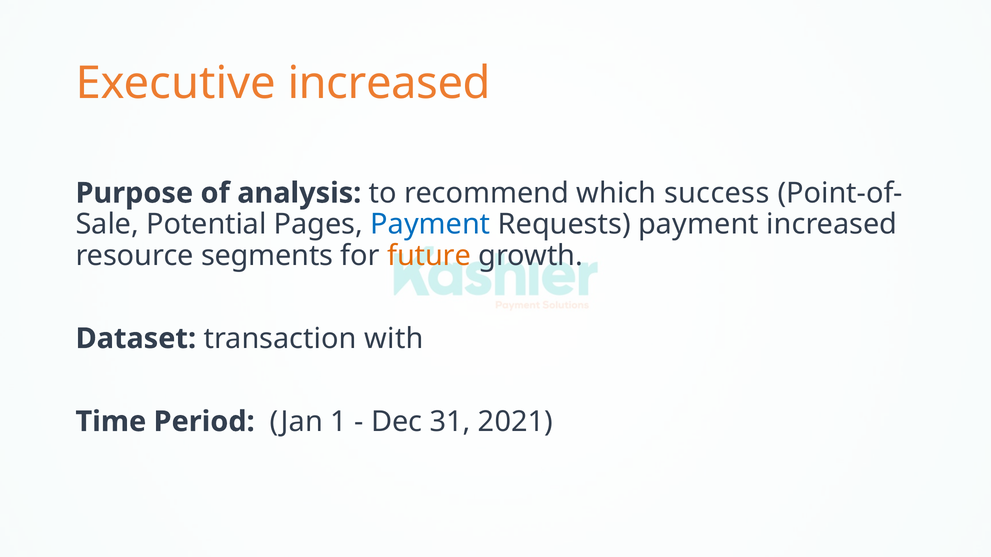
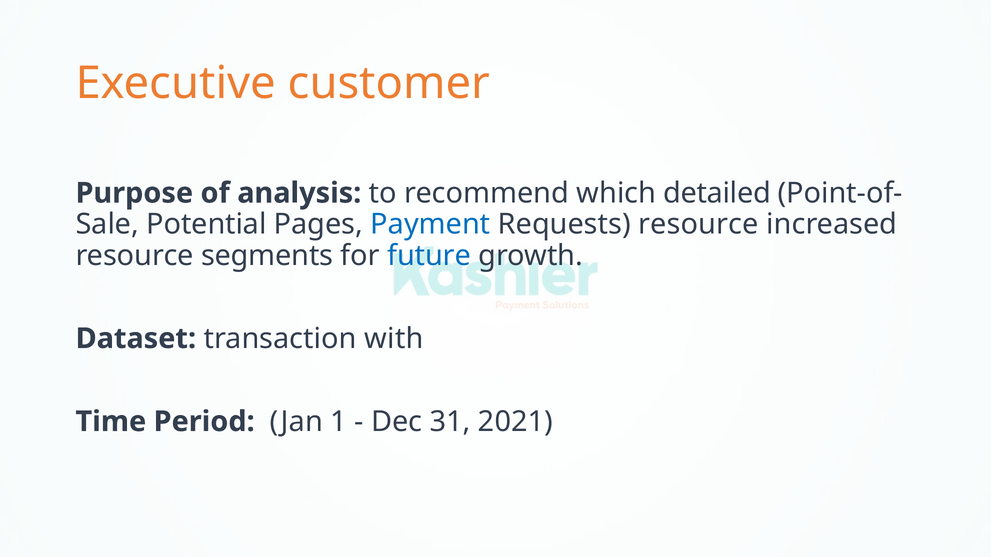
Executive increased: increased -> customer
success: success -> detailed
Requests payment: payment -> resource
future colour: orange -> blue
